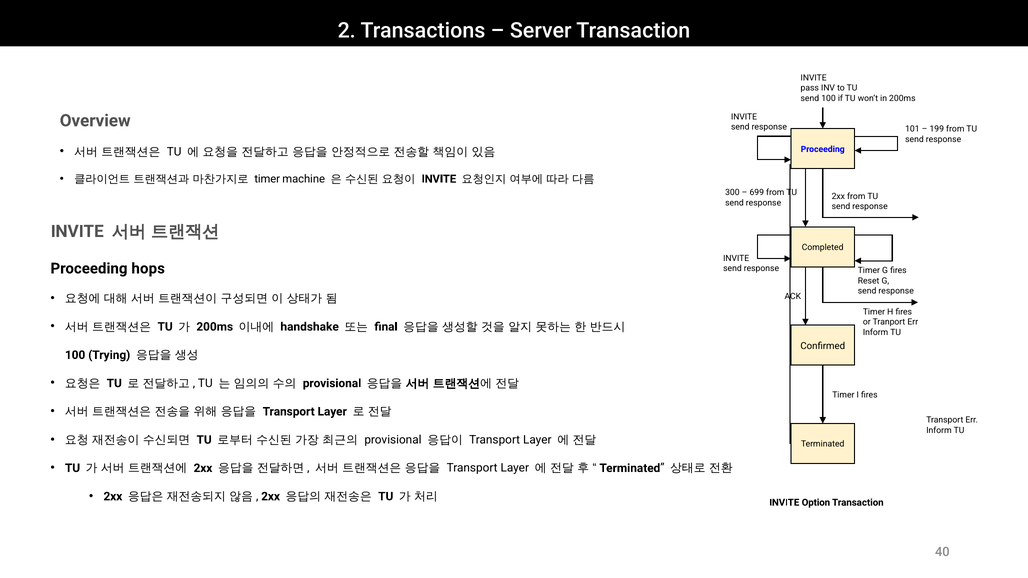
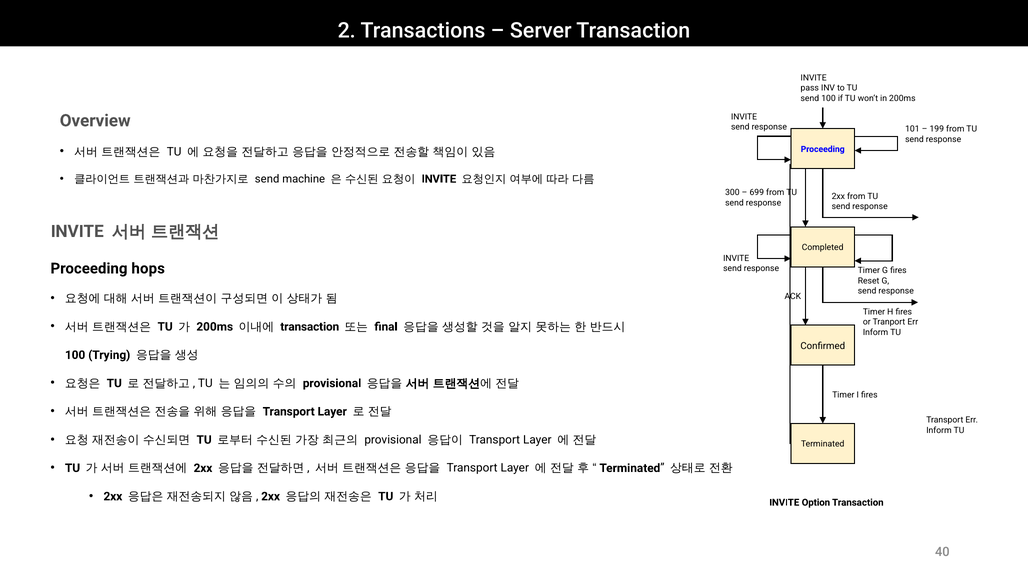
timer at (267, 179): timer -> send
handshake at (310, 327): handshake -> transaction
